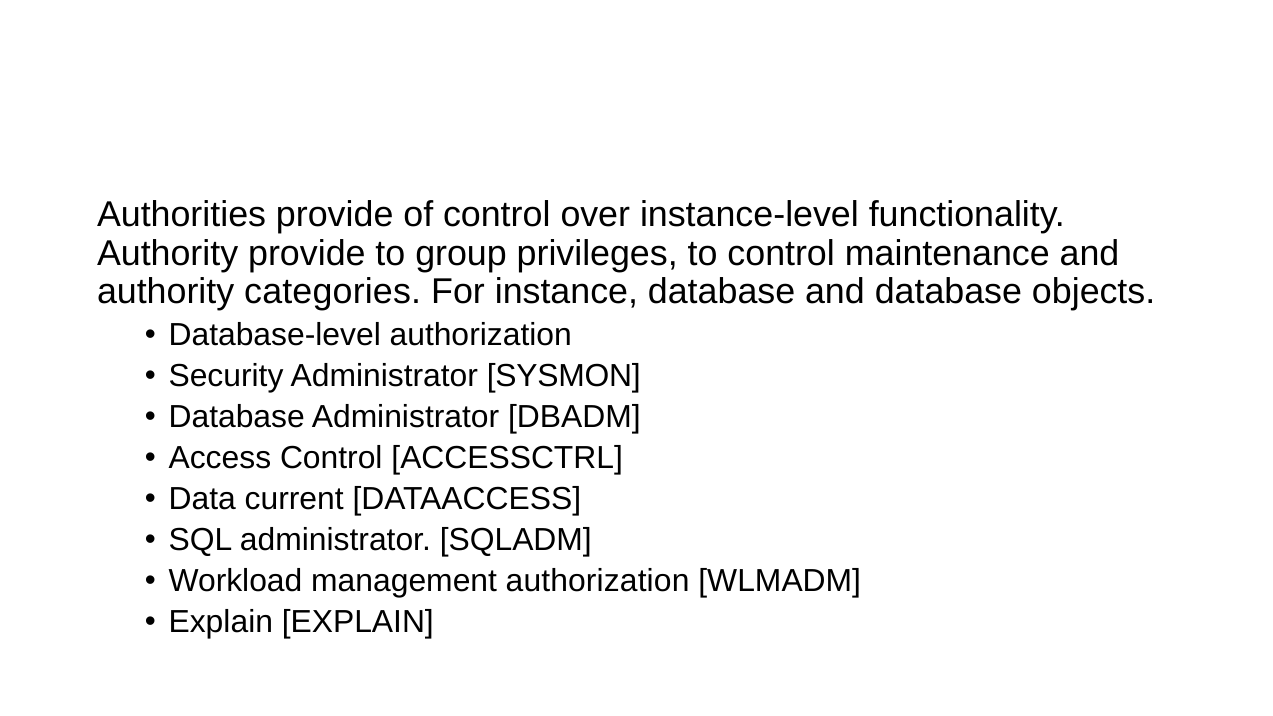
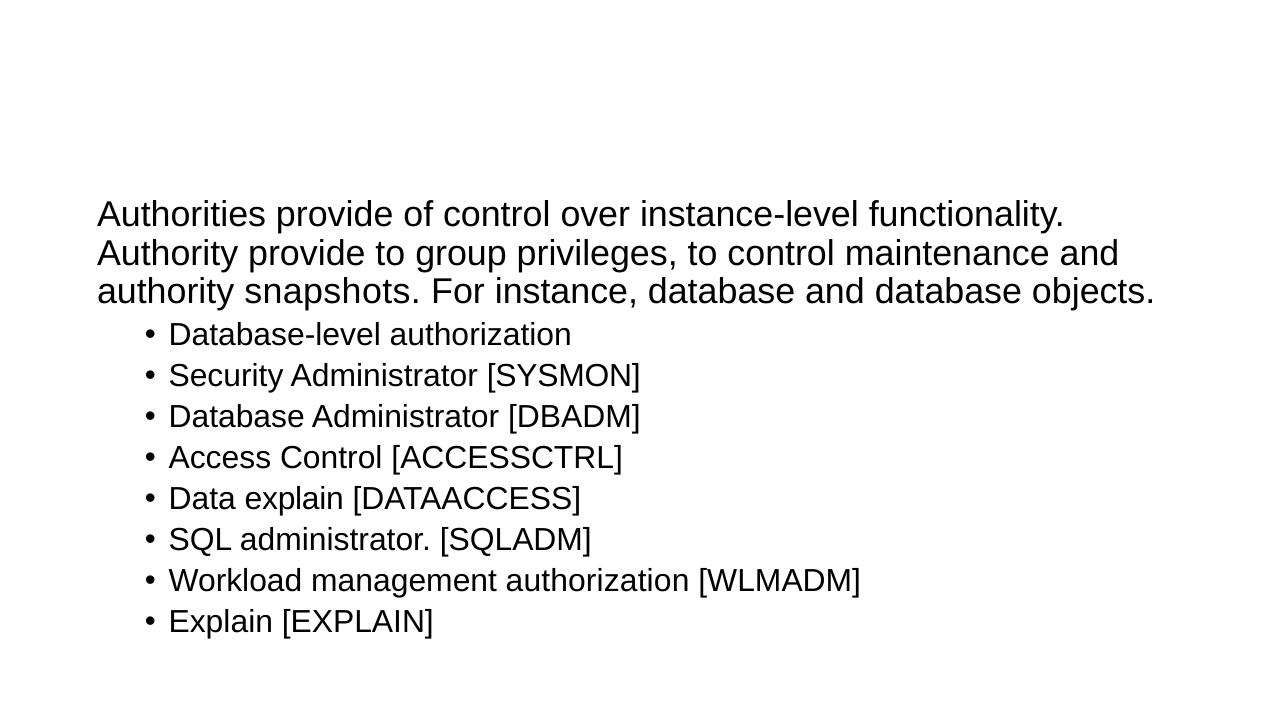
categories: categories -> snapshots
Data current: current -> explain
